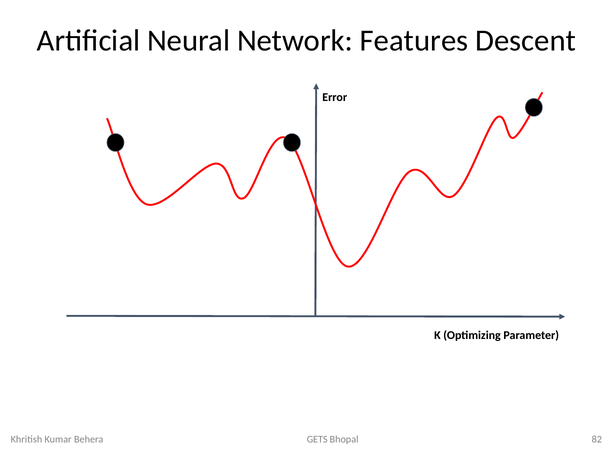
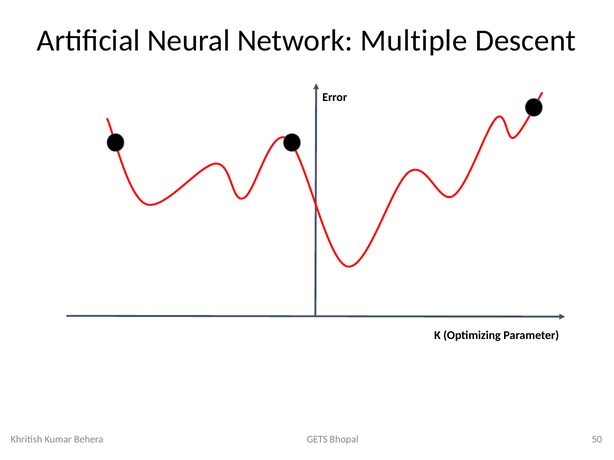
Features: Features -> Multiple
82: 82 -> 50
